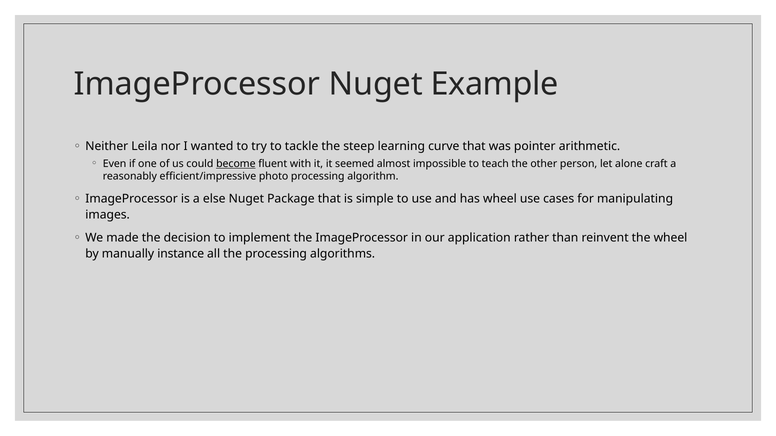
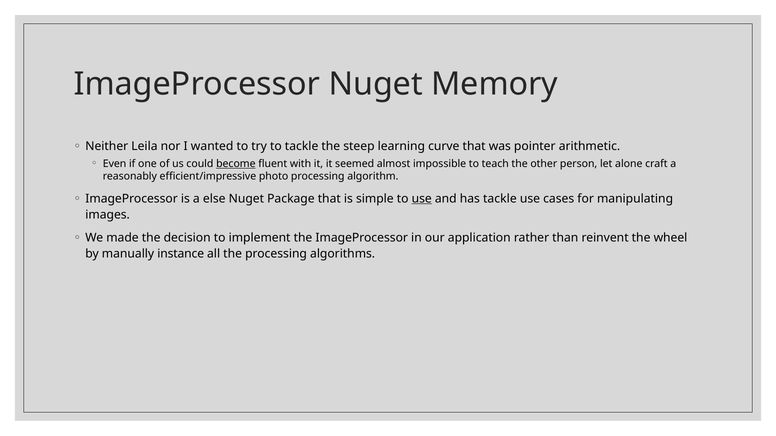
Example: Example -> Memory
use at (422, 199) underline: none -> present
has wheel: wheel -> tackle
